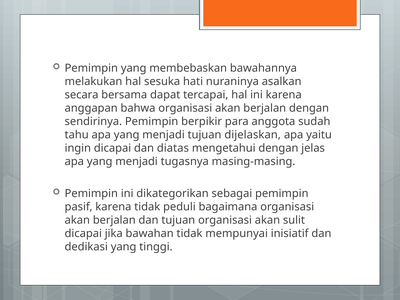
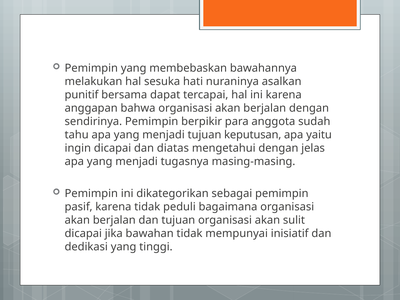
secara: secara -> punitif
dijelaskan: dijelaskan -> keputusan
